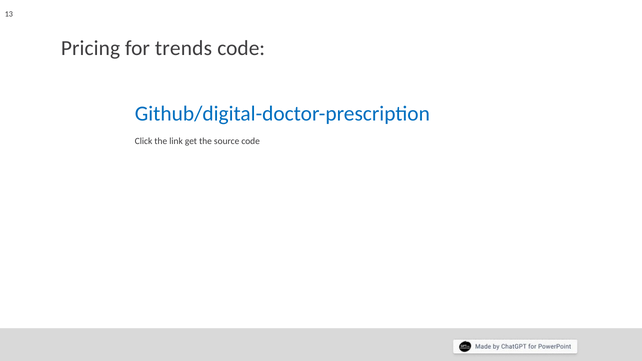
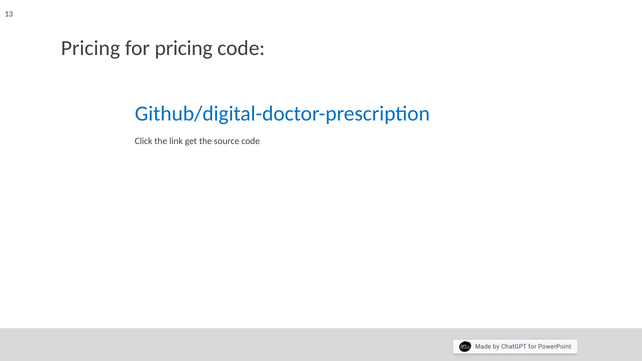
for trends: trends -> pricing
